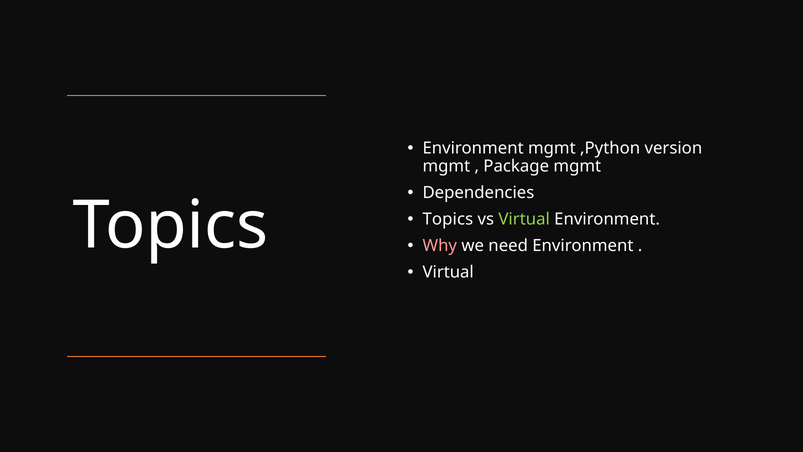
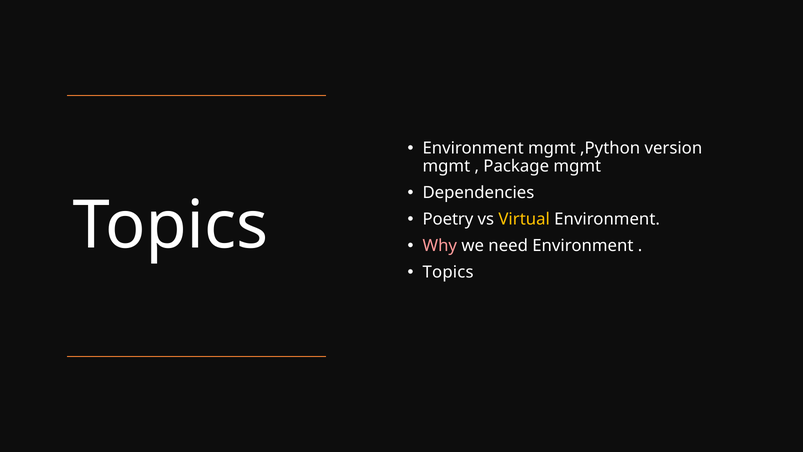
Topics at (448, 219): Topics -> Poetry
Virtual at (524, 219) colour: light green -> yellow
Virtual at (448, 272): Virtual -> Topics
